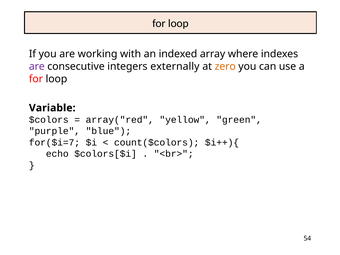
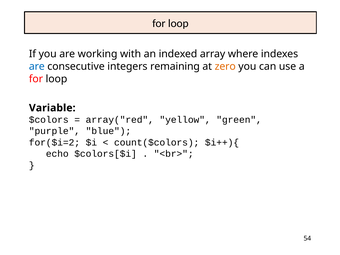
are at (37, 66) colour: purple -> blue
externally: externally -> remaining
for($i=7: for($i=7 -> for($i=2
